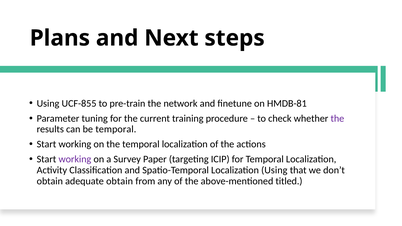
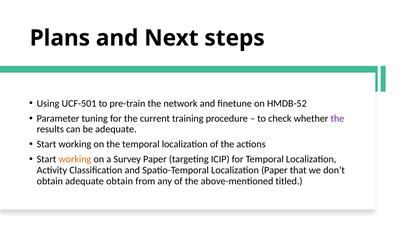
UCF-855: UCF-855 -> UCF-501
HMDB-81: HMDB-81 -> HMDB-52
be temporal: temporal -> adequate
working at (75, 159) colour: purple -> orange
Localization Using: Using -> Paper
